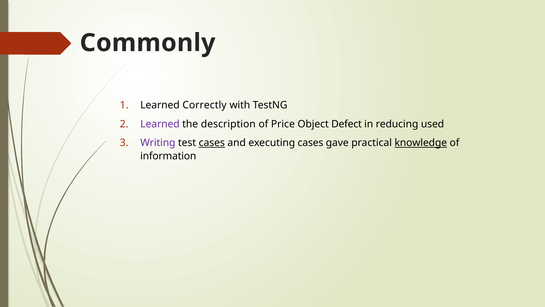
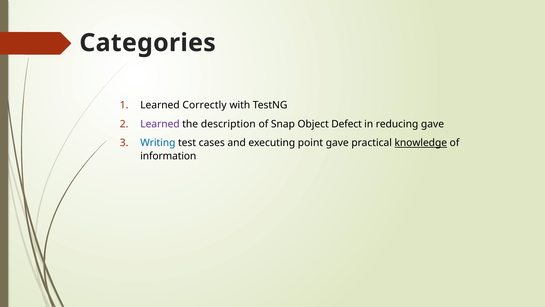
Commonly: Commonly -> Categories
Price: Price -> Snap
reducing used: used -> gave
Writing colour: purple -> blue
cases at (212, 143) underline: present -> none
executing cases: cases -> point
